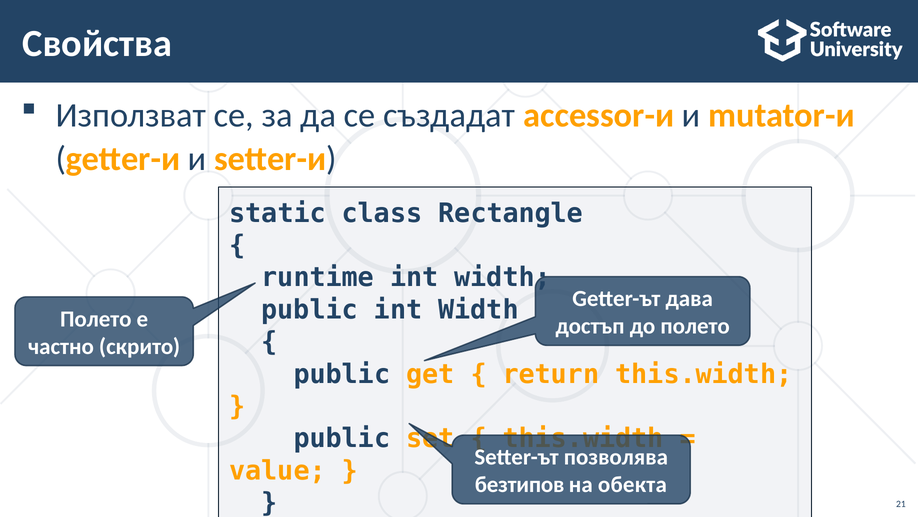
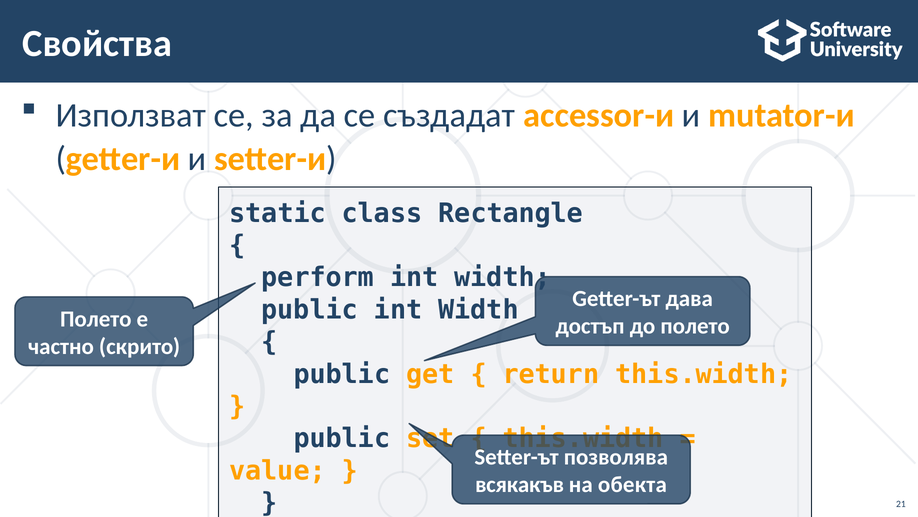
runtime: runtime -> perform
безтипов: безтипов -> всякакъв
